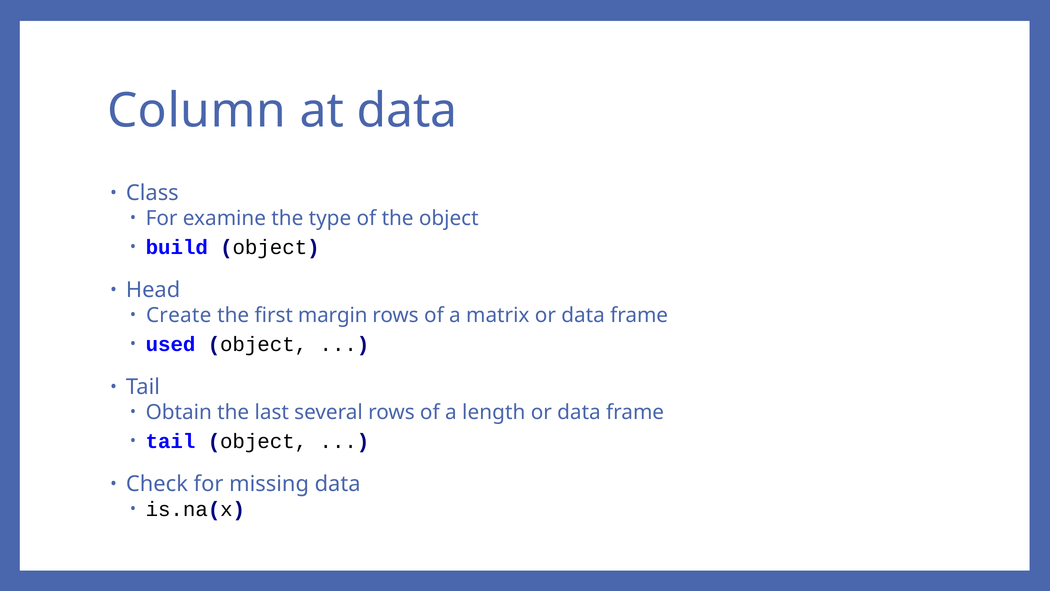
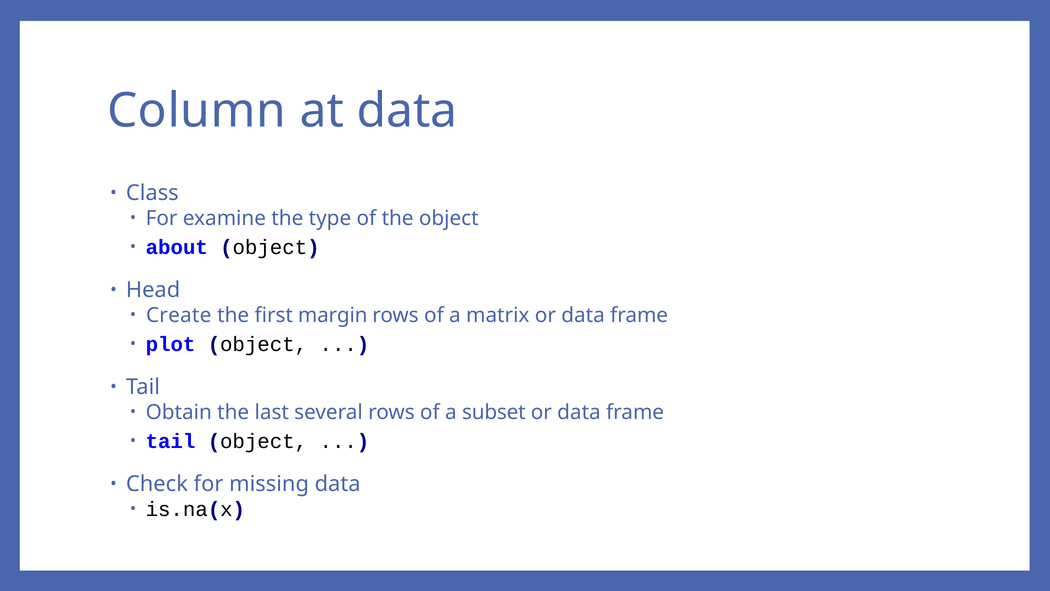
build: build -> about
used: used -> plot
length: length -> subset
